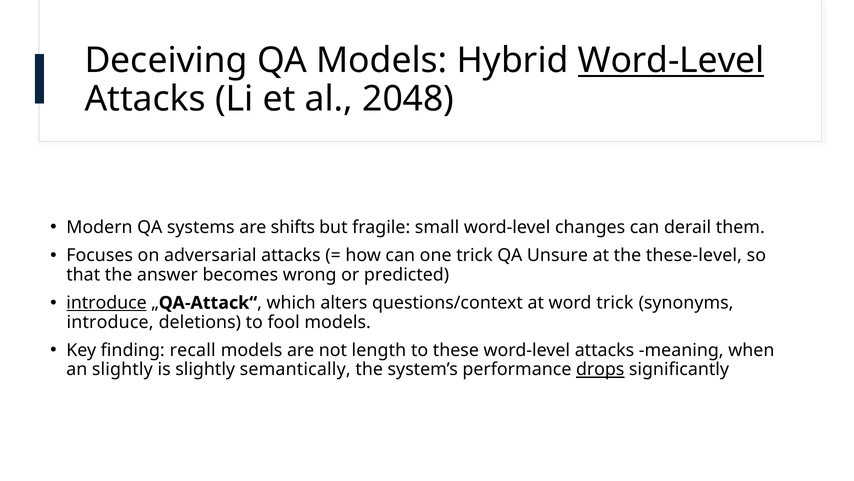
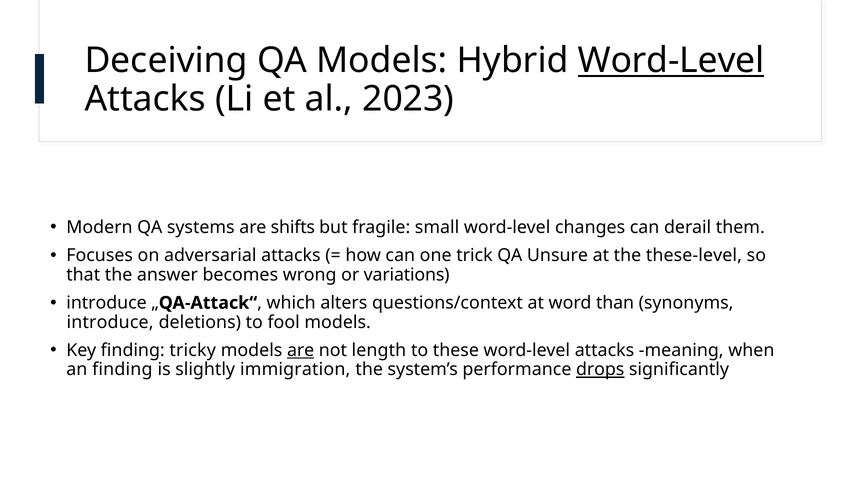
2048: 2048 -> 2023
predicted: predicted -> variations
introduce at (107, 302) underline: present -> none
word trick: trick -> than
recall: recall -> tricky
are at (301, 350) underline: none -> present
an slightly: slightly -> finding
semantically: semantically -> immigration
